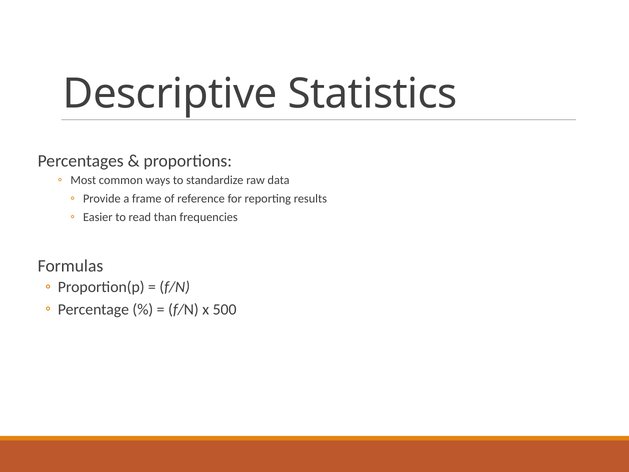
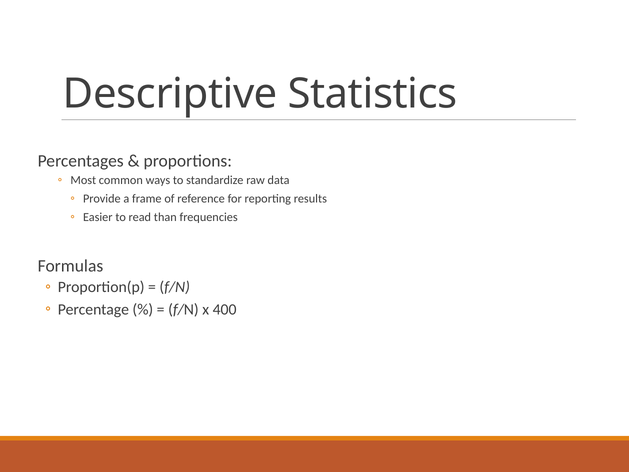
500: 500 -> 400
